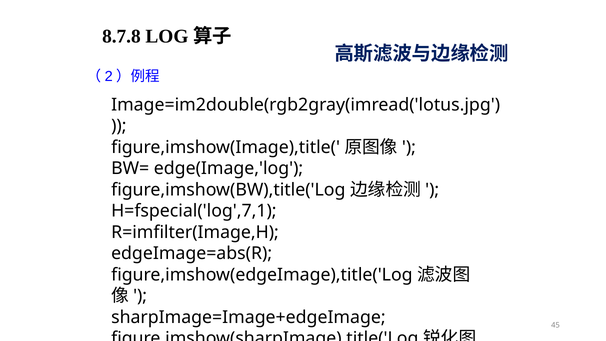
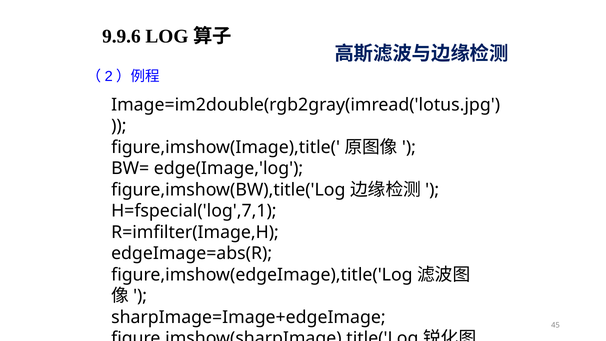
8.7.8: 8.7.8 -> 9.9.6
